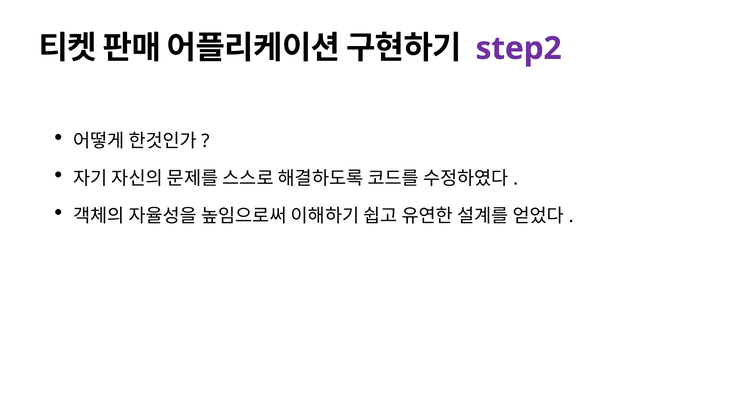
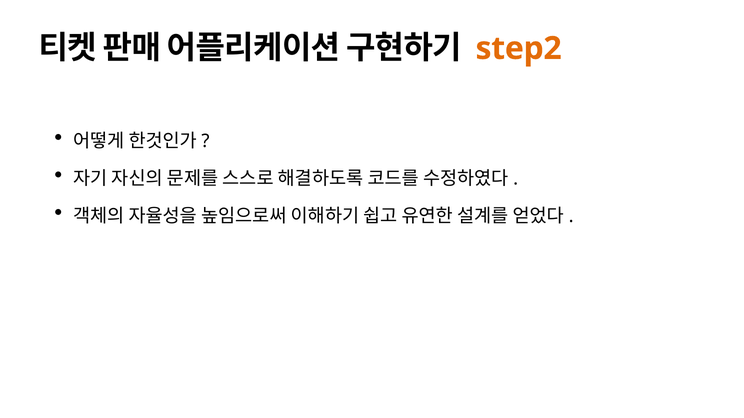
step2 colour: purple -> orange
